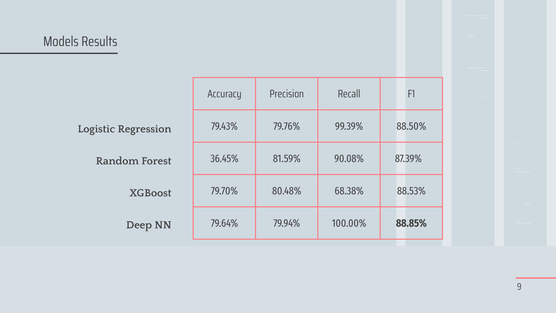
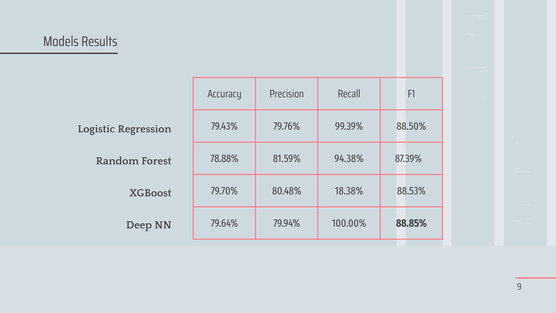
36.45%: 36.45% -> 78.88%
90.08%: 90.08% -> 94.38%
68.38%: 68.38% -> 18.38%
